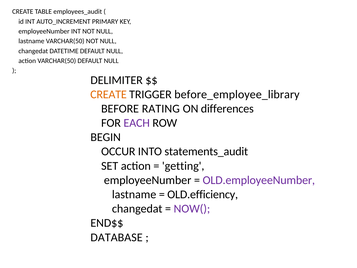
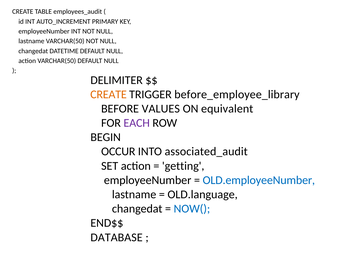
RATING: RATING -> VALUES
differences: differences -> equivalent
statements_audit: statements_audit -> associated_audit
OLD.employeeNumber colour: purple -> blue
OLD.efficiency: OLD.efficiency -> OLD.language
NOW( colour: purple -> blue
